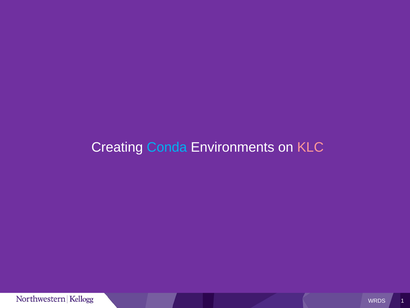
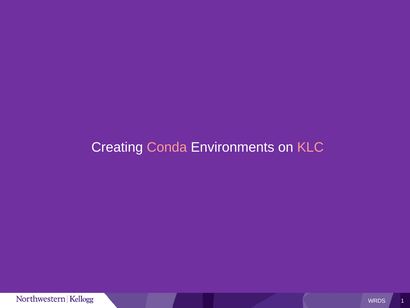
Conda colour: light blue -> pink
